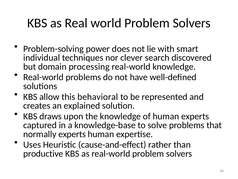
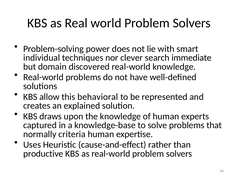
discovered: discovered -> immediate
processing: processing -> discovered
normally experts: experts -> criteria
